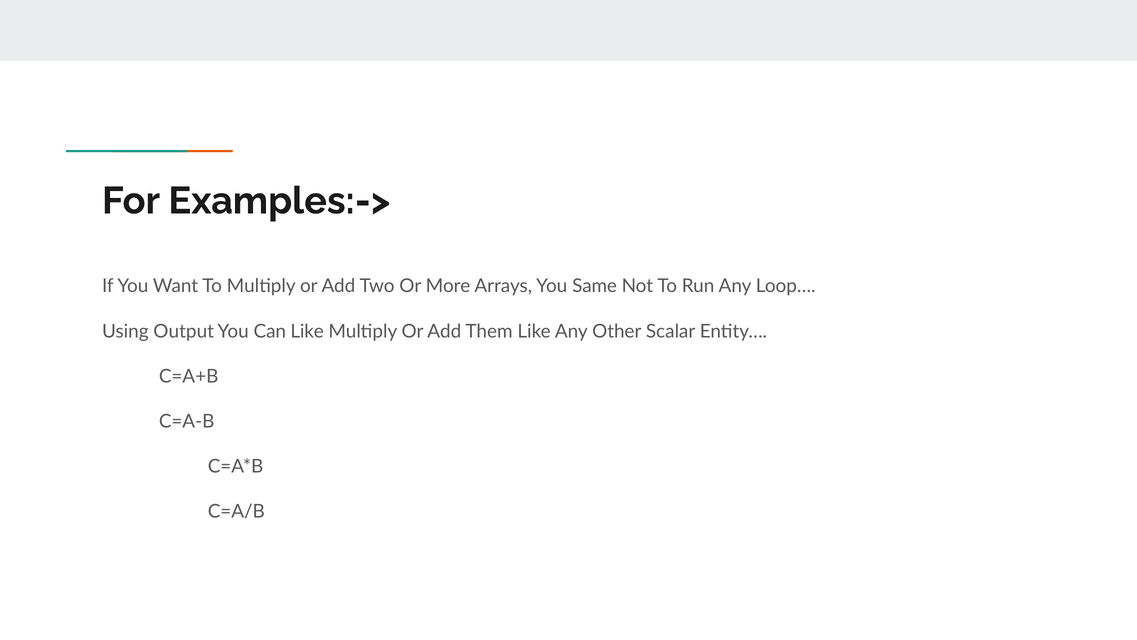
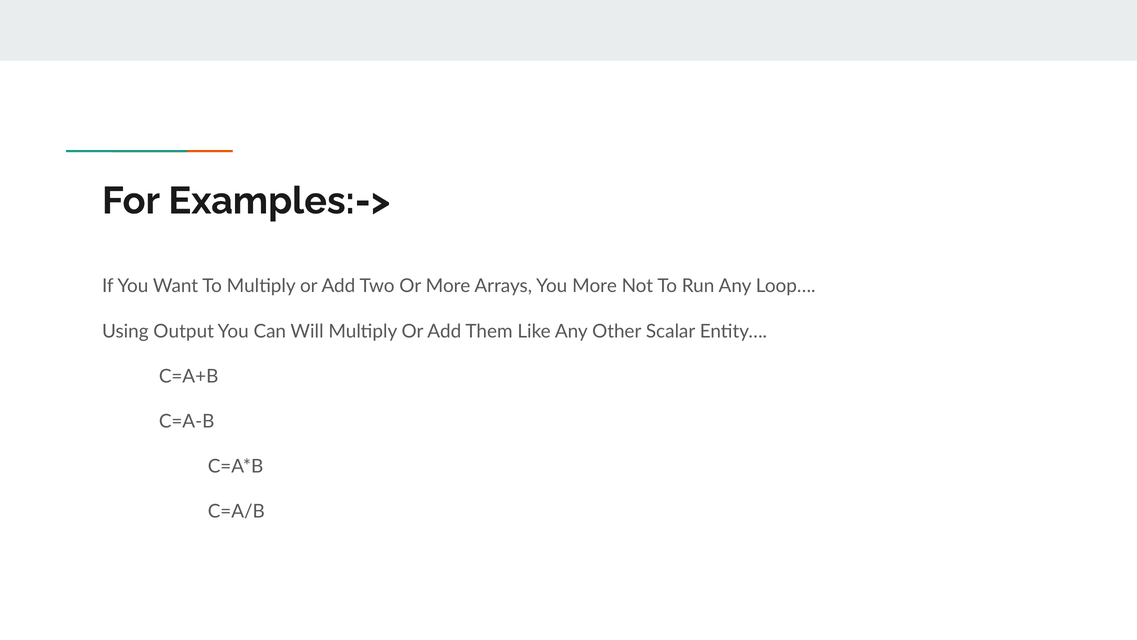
You Same: Same -> More
Can Like: Like -> Will
